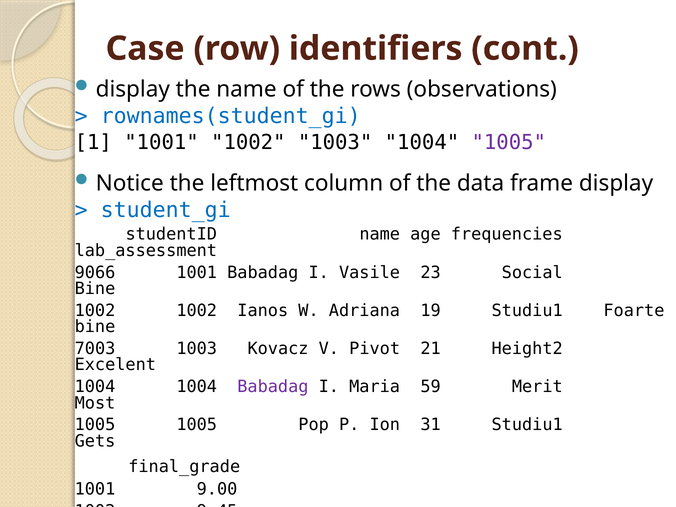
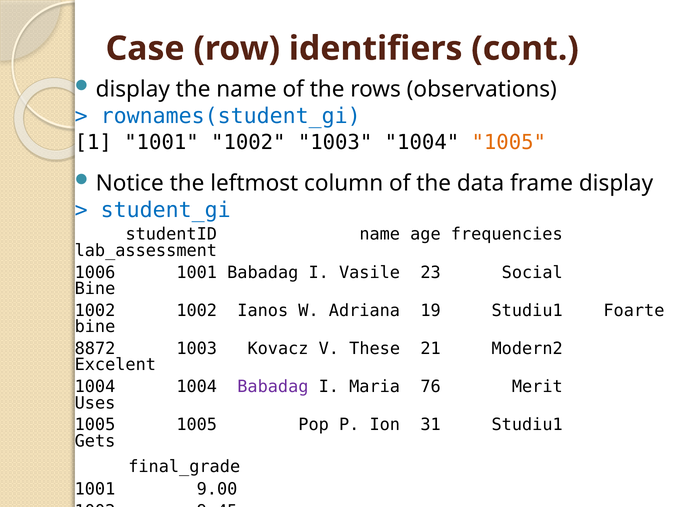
1005 at (509, 142) colour: purple -> orange
9066: 9066 -> 1006
7003: 7003 -> 8872
Pivot: Pivot -> These
Height2: Height2 -> Modern2
59: 59 -> 76
Most: Most -> Uses
